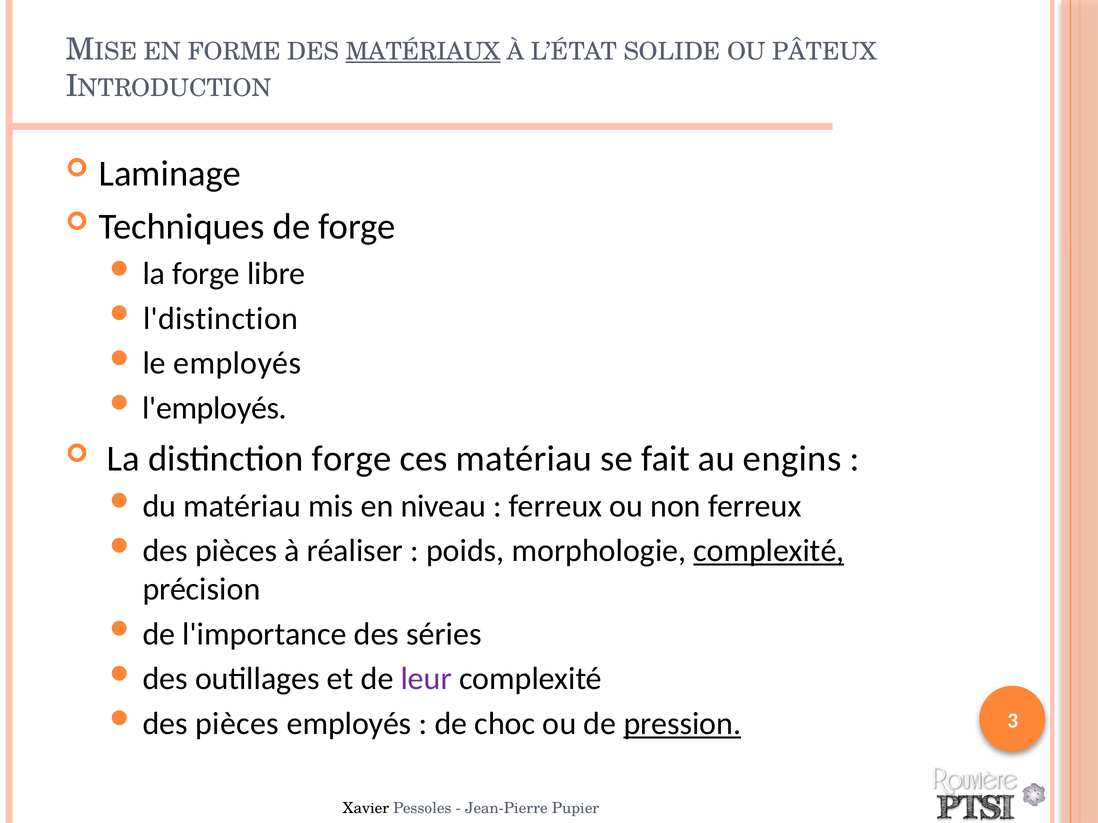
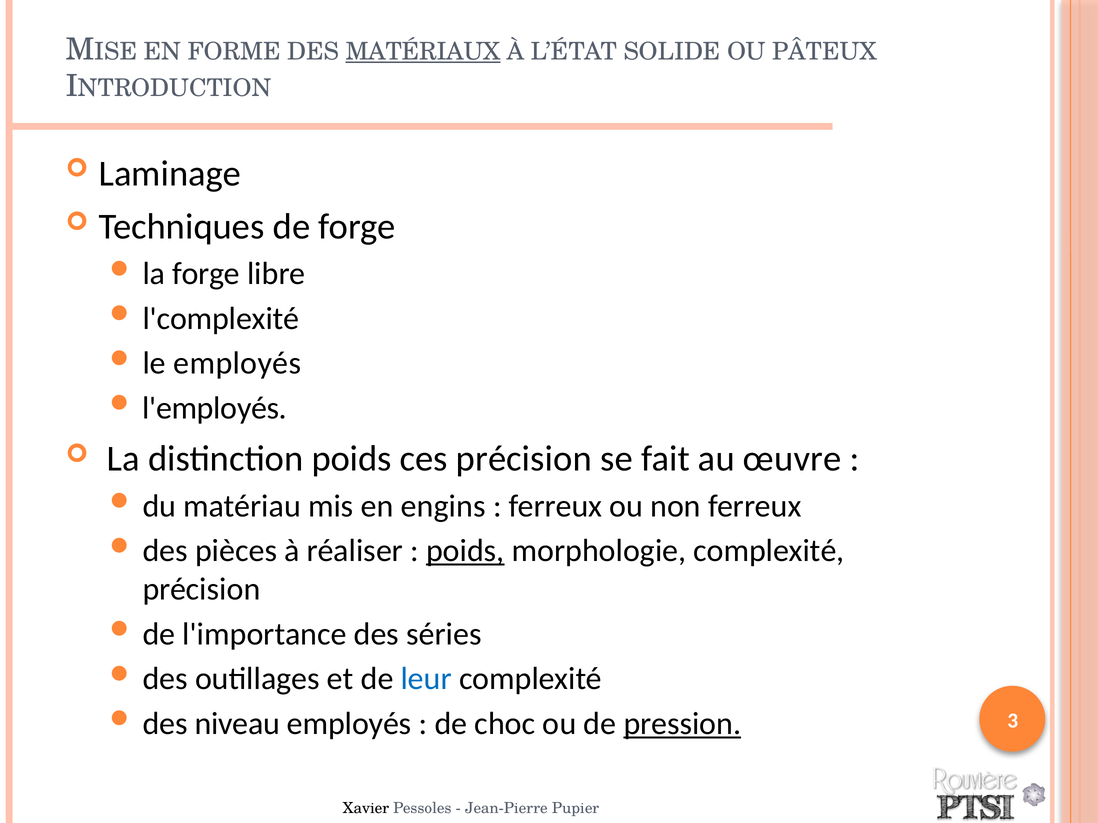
l'distinction: l'distinction -> l'complexité
distinction forge: forge -> poids
ces matériau: matériau -> précision
engins: engins -> œuvre
niveau: niveau -> engins
poids at (465, 551) underline: none -> present
complexité at (769, 551) underline: present -> none
leur colour: purple -> blue
pièces at (237, 724): pièces -> niveau
